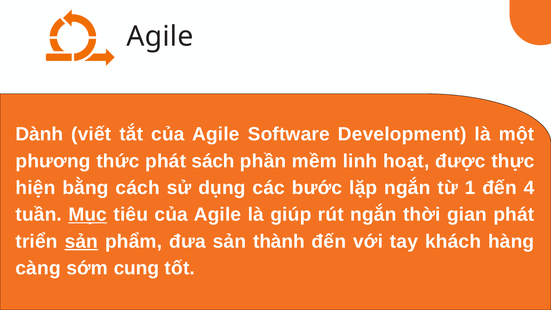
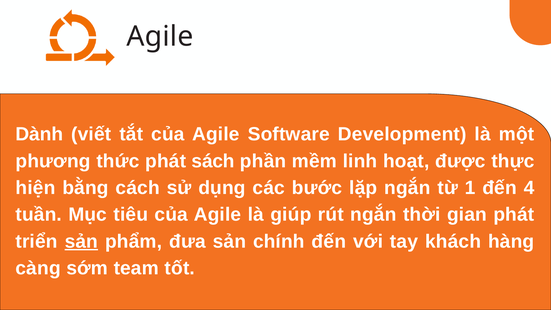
Mục underline: present -> none
thành: thành -> chính
cung: cung -> team
